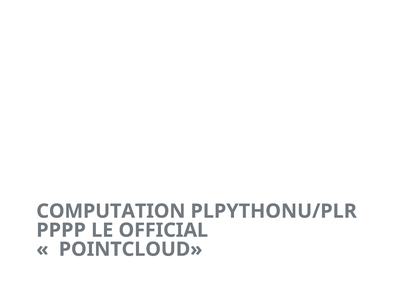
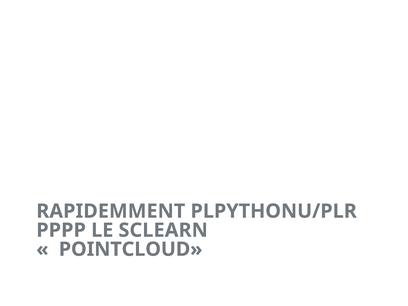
COMPUTATION: COMPUTATION -> RAPIDEMMENT
OFFICIAL: OFFICIAL -> SCLEARN
